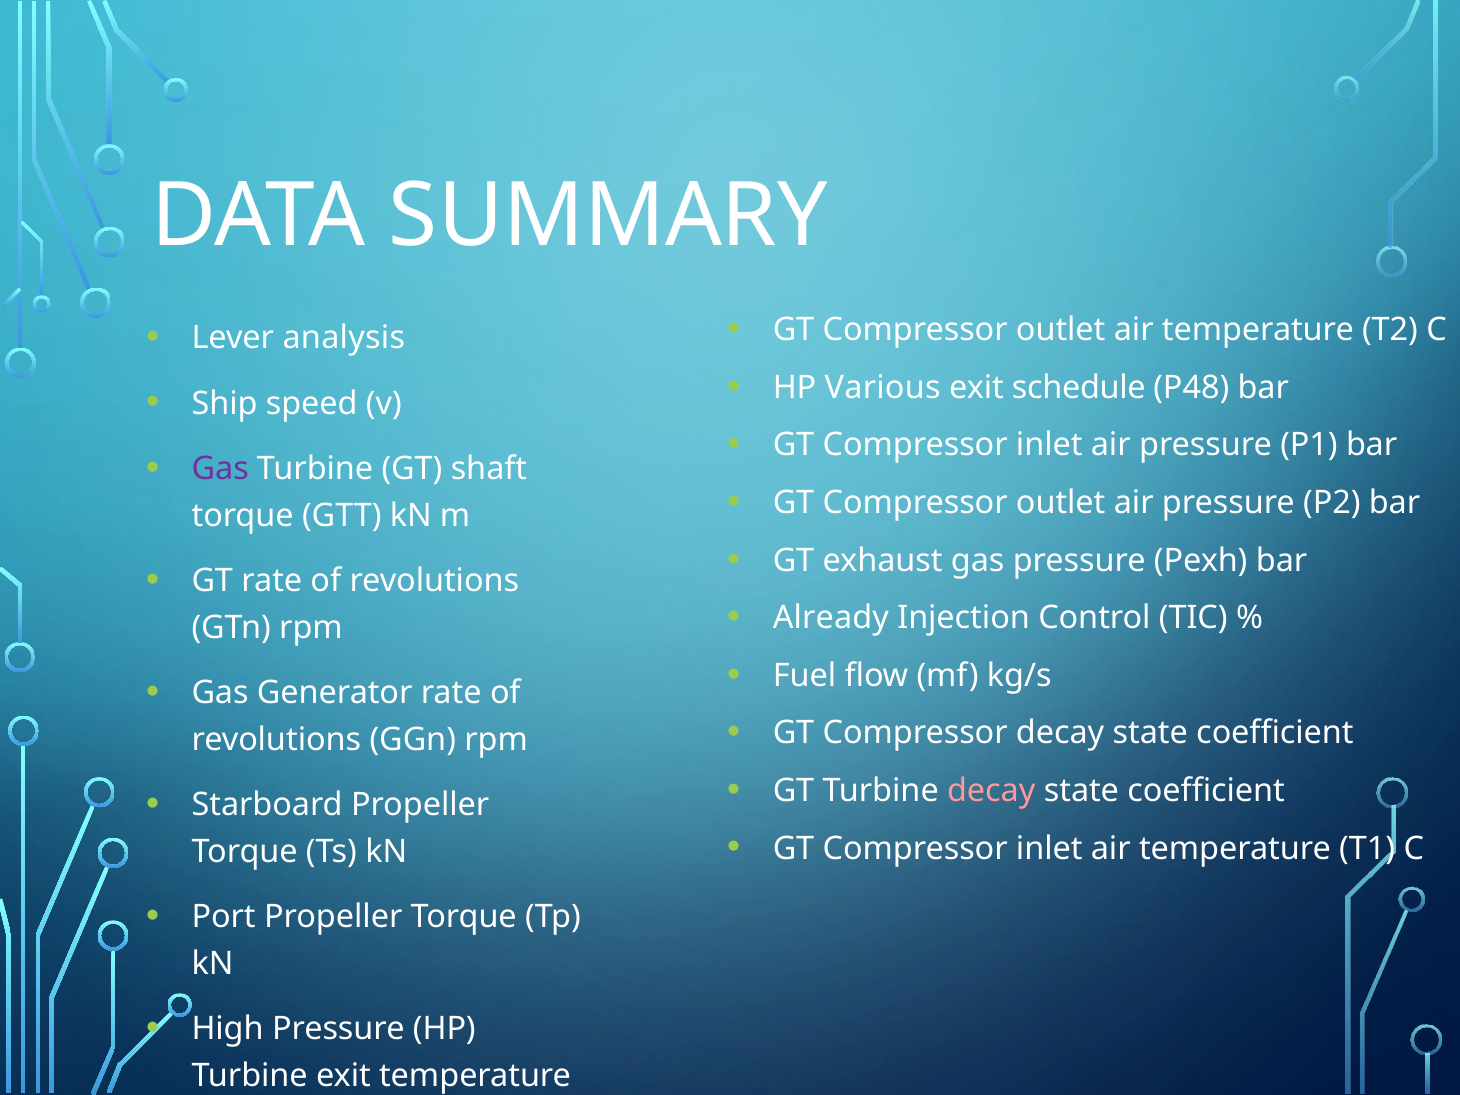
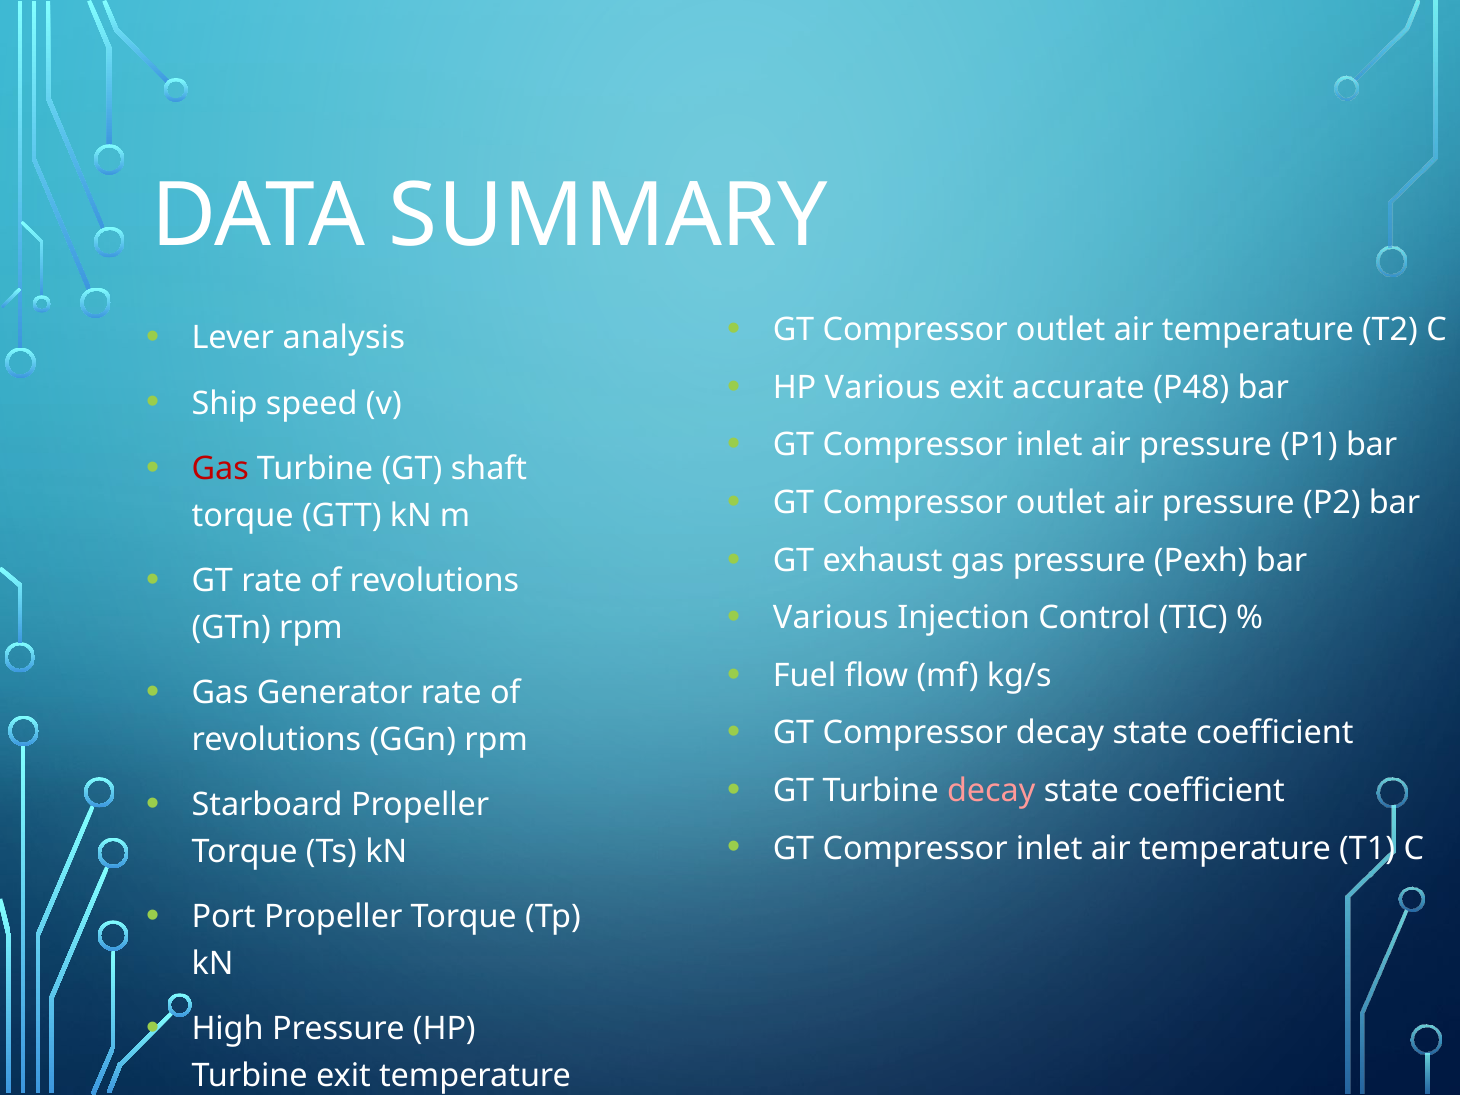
schedule: schedule -> accurate
Gas at (220, 469) colour: purple -> red
Already at (831, 618): Already -> Various
